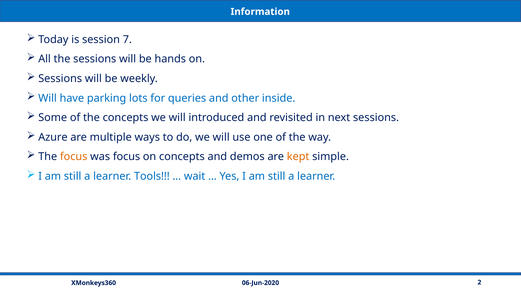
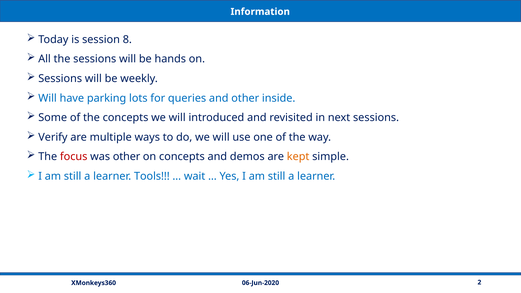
7: 7 -> 8
Azure: Azure -> Verify
focus at (74, 157) colour: orange -> red
was focus: focus -> other
